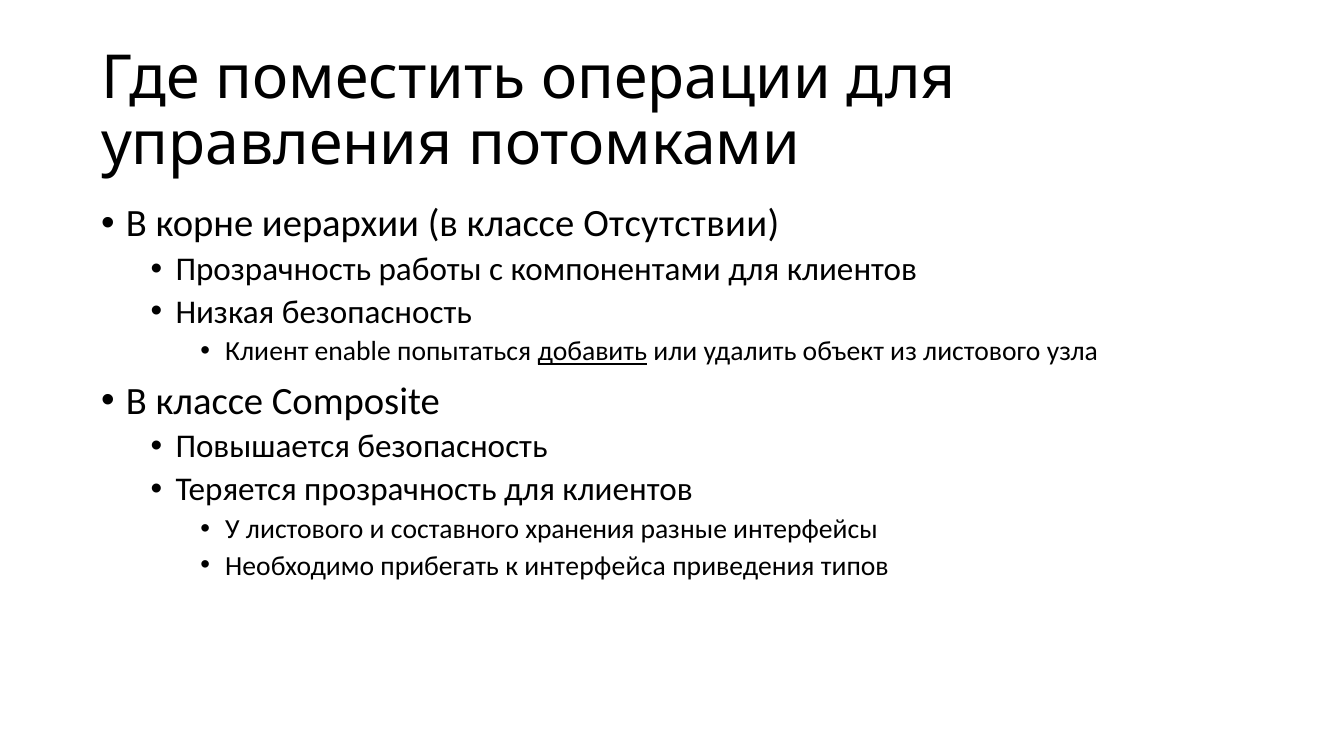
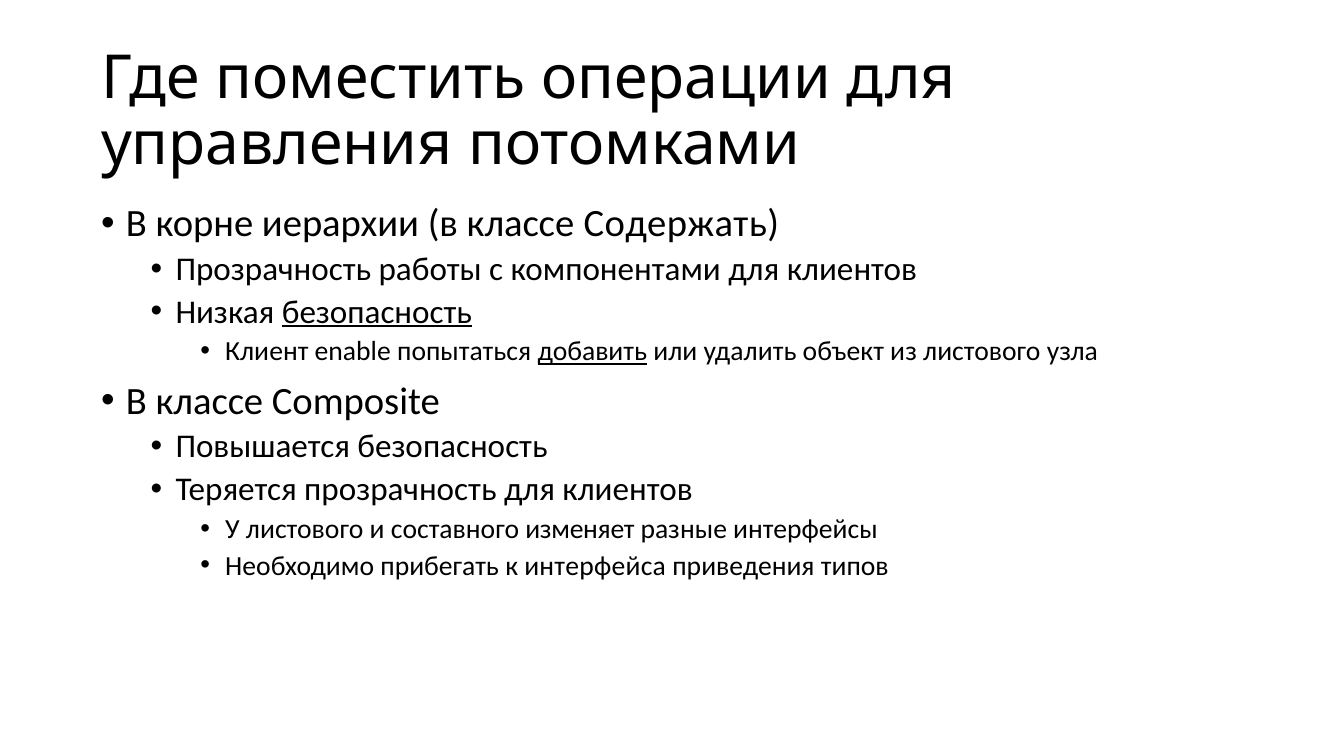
Отсутствии: Отсутствии -> Содержать
безопасность at (377, 312) underline: none -> present
хранения: хранения -> изменяет
